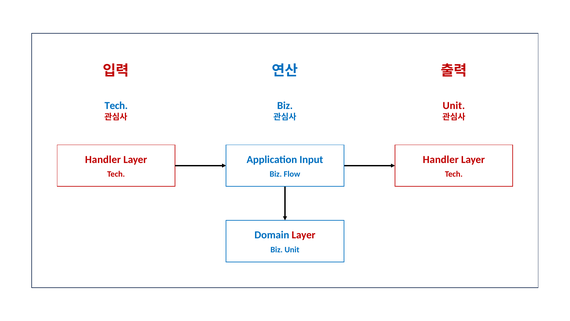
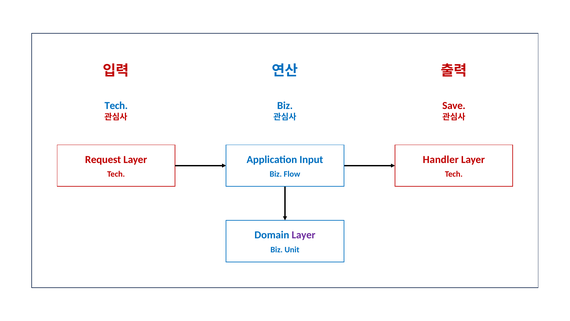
Unit at (454, 106): Unit -> Save
Handler at (103, 159): Handler -> Request
Layer at (304, 235) colour: red -> purple
